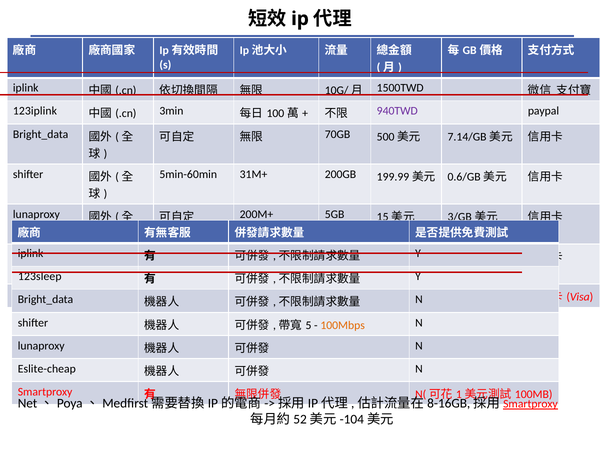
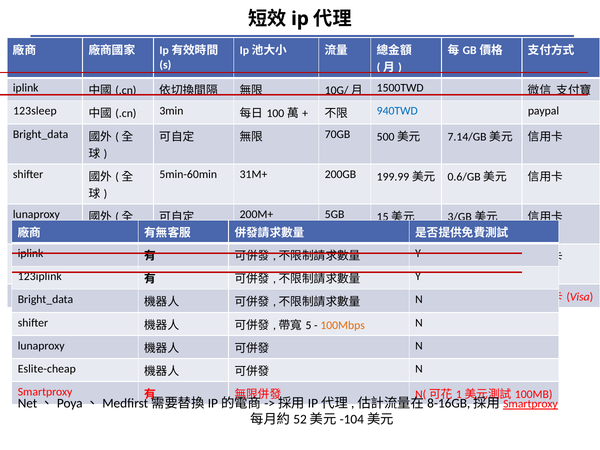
123iplink: 123iplink -> 123sleep
940TWD colour: purple -> blue
123sleep: 123sleep -> 123iplink
